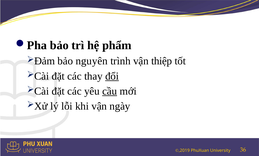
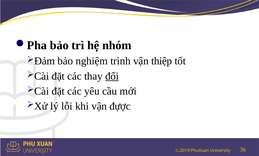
phẩm: phẩm -> nhóm
nguyên: nguyên -> nghiệm
cầu underline: present -> none
ngày: ngày -> đựợc
